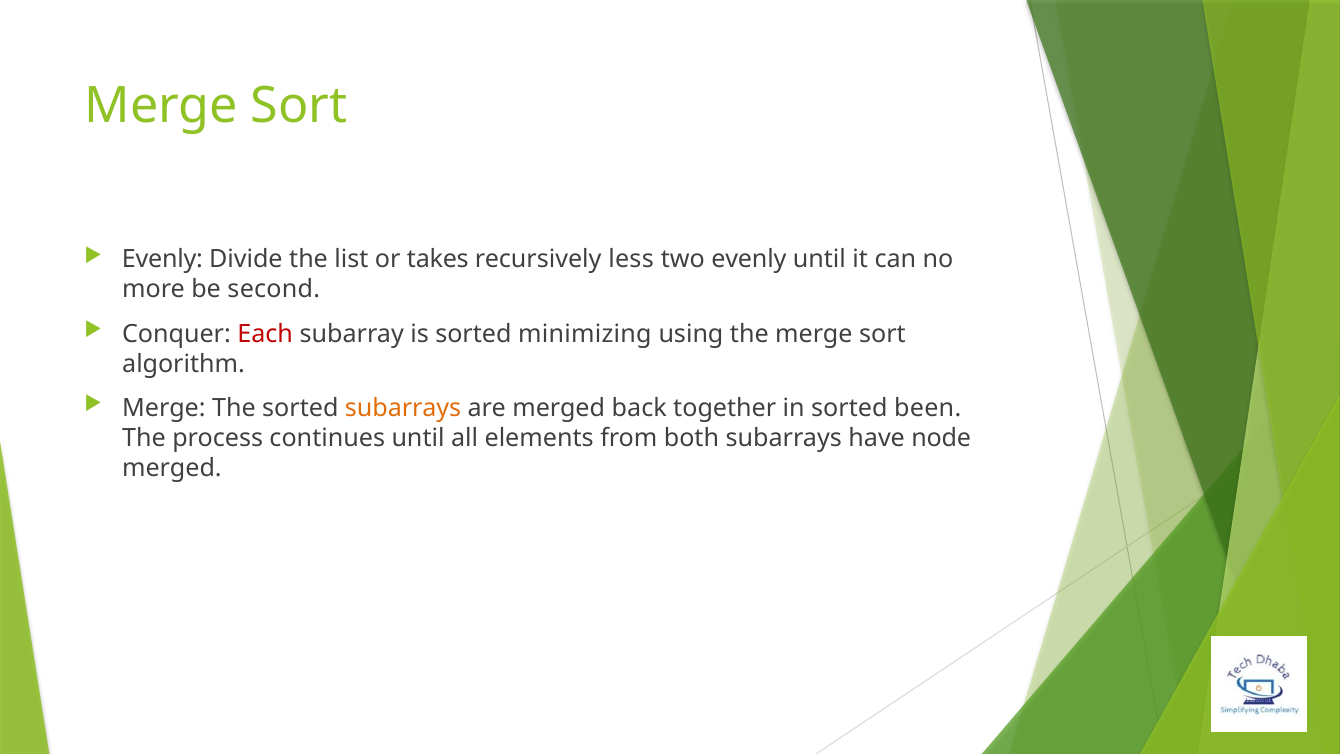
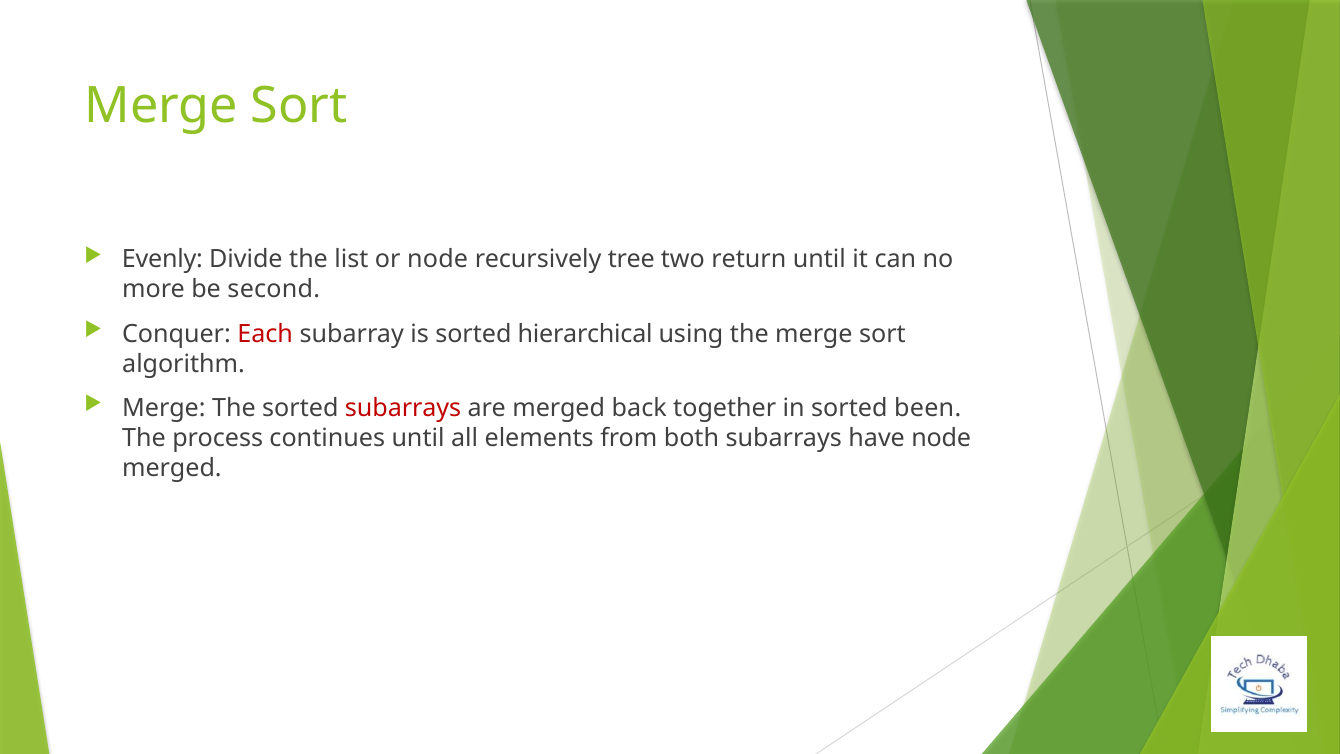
or takes: takes -> node
less: less -> tree
two evenly: evenly -> return
minimizing: minimizing -> hierarchical
subarrays at (403, 408) colour: orange -> red
